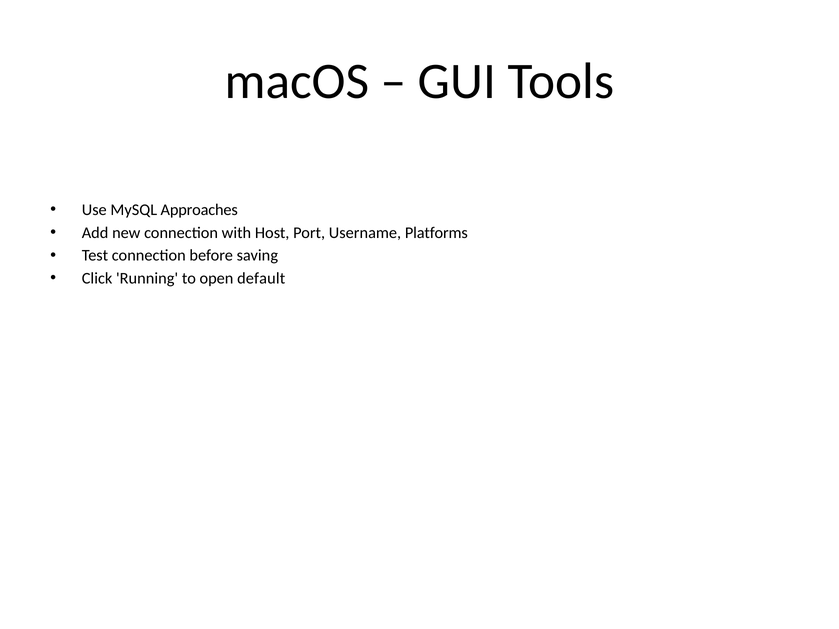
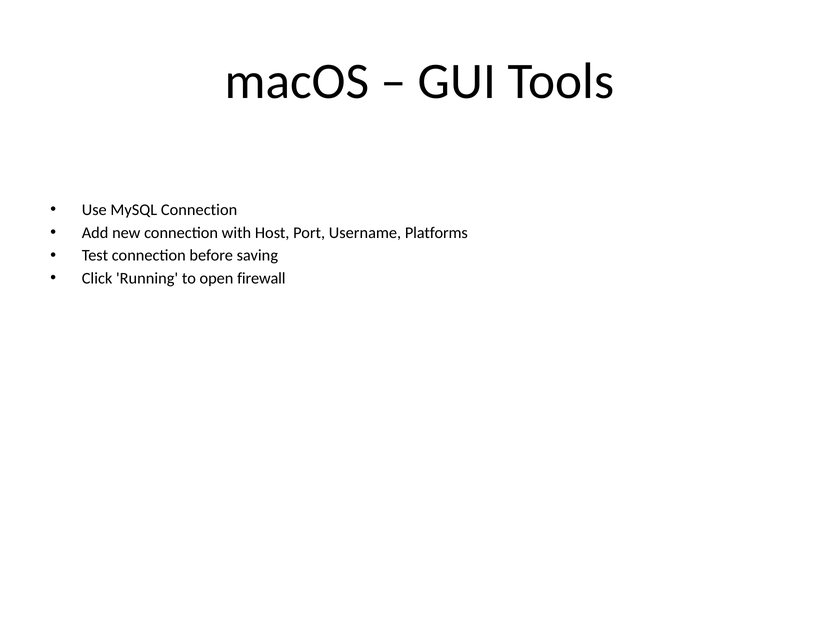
MySQL Approaches: Approaches -> Connection
default: default -> firewall
